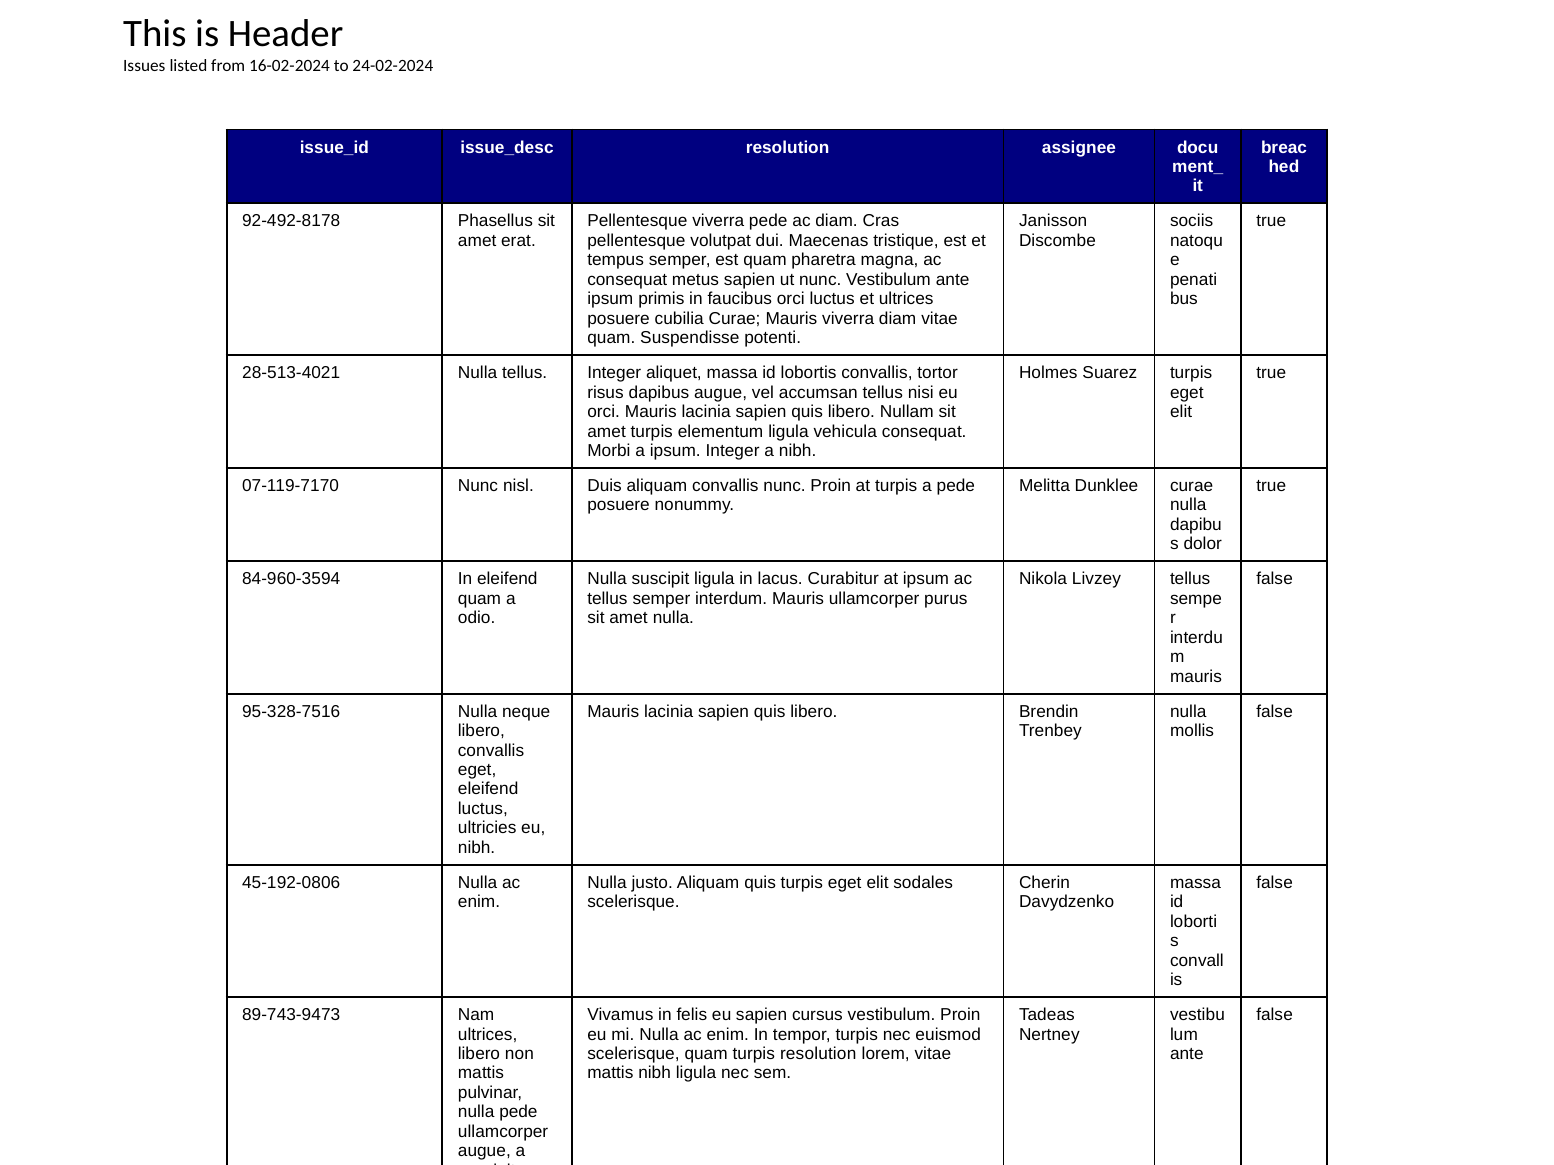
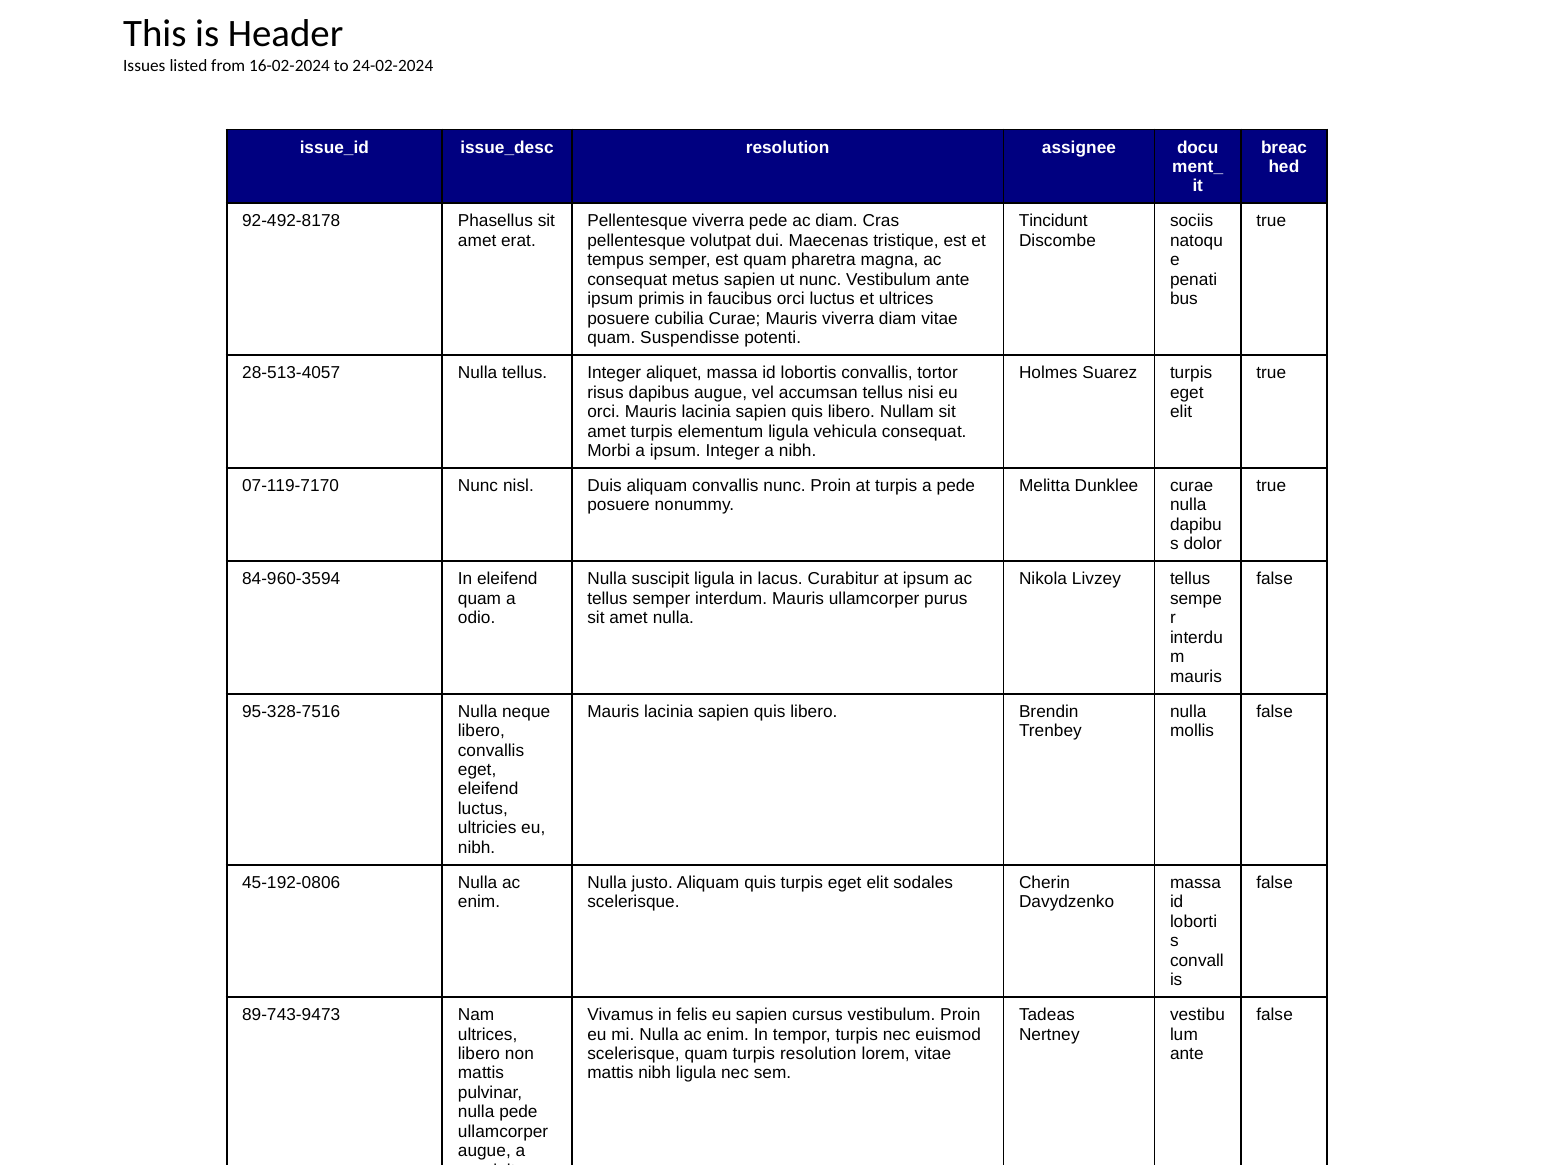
Janisson: Janisson -> Tincidunt
28-513-4021: 28-513-4021 -> 28-513-4057
